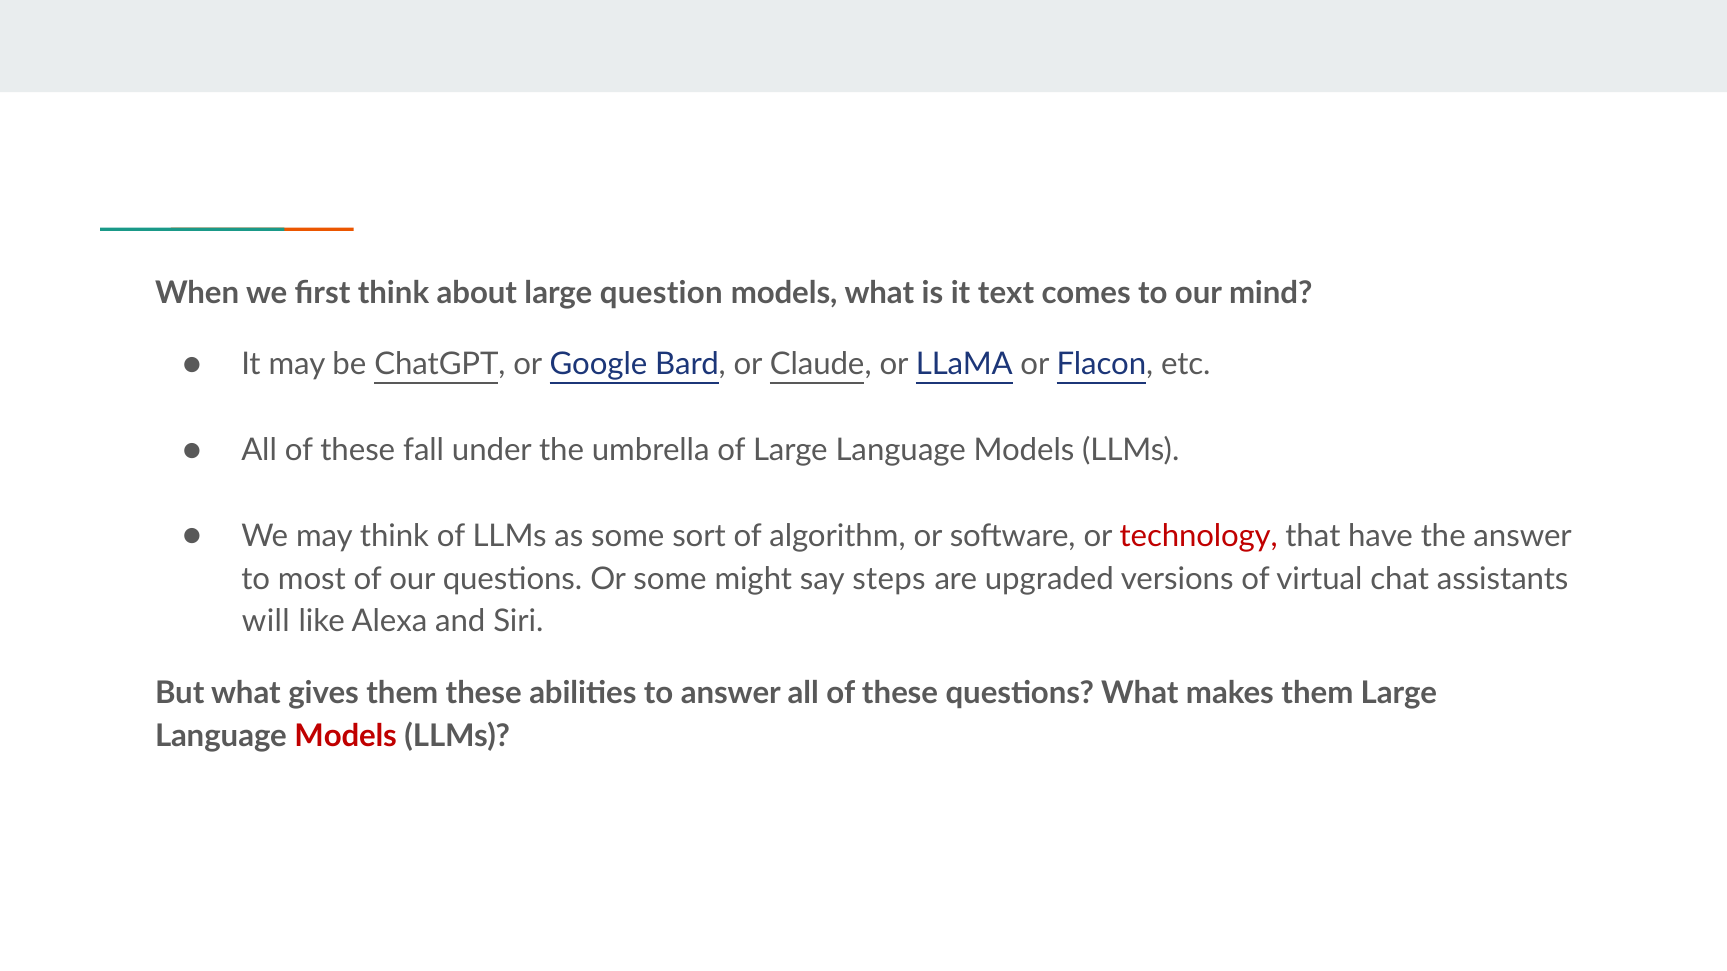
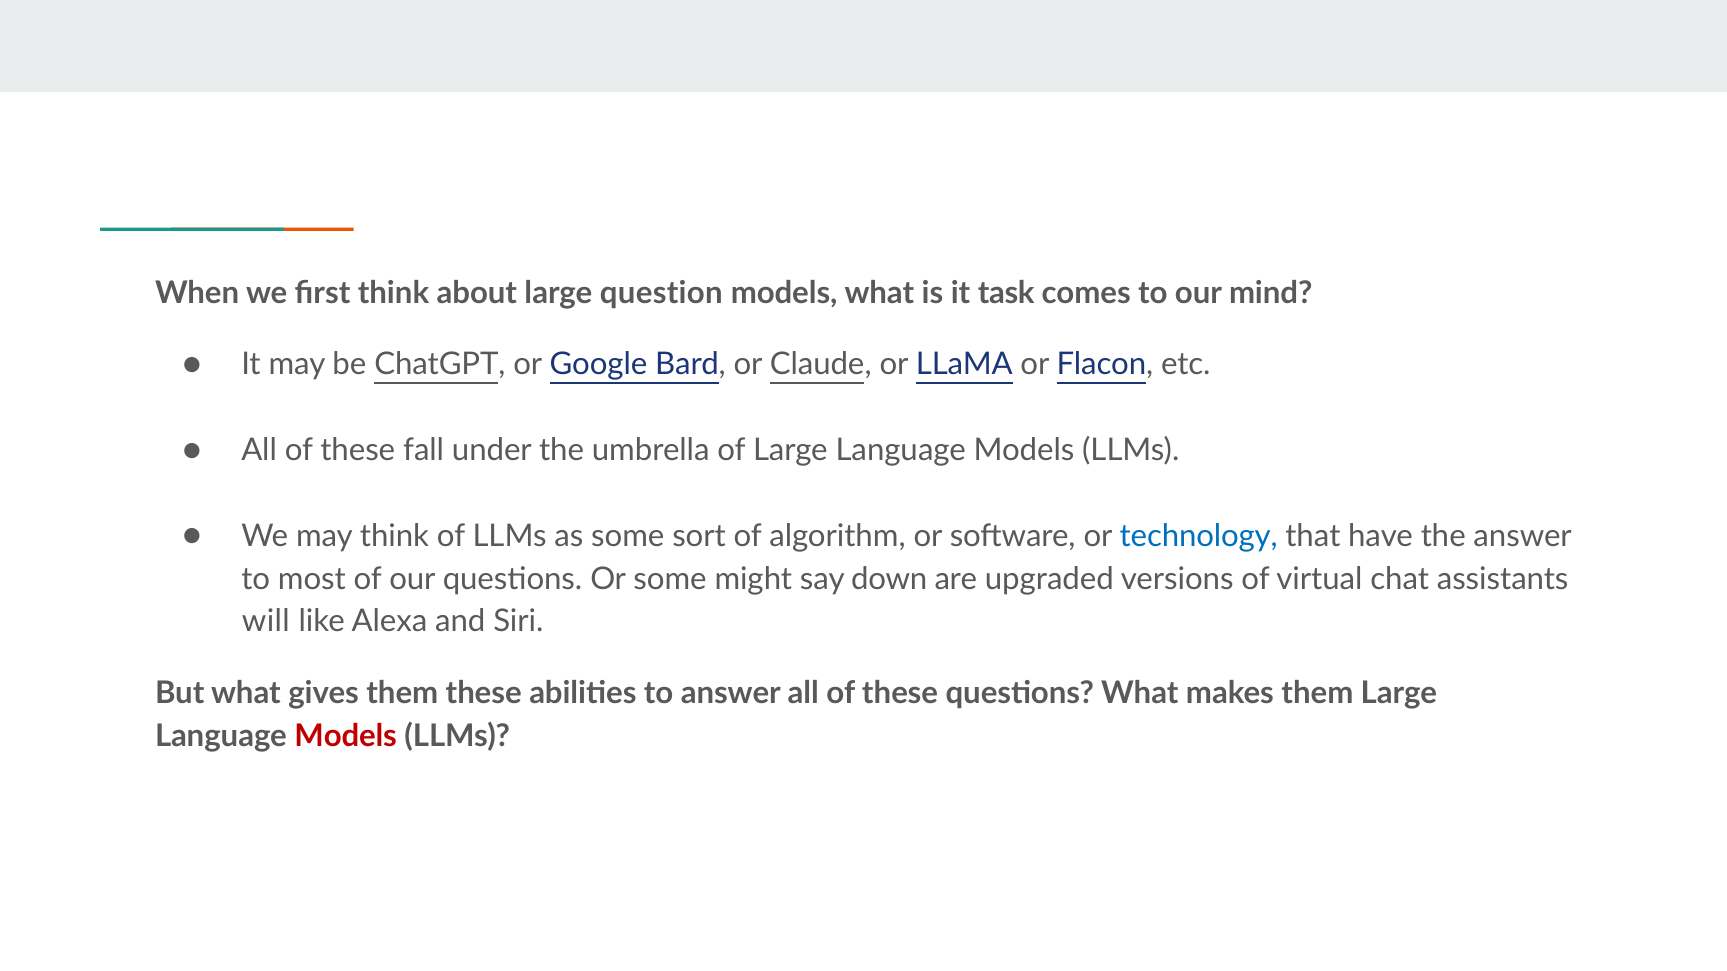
text: text -> task
technology colour: red -> blue
steps: steps -> down
